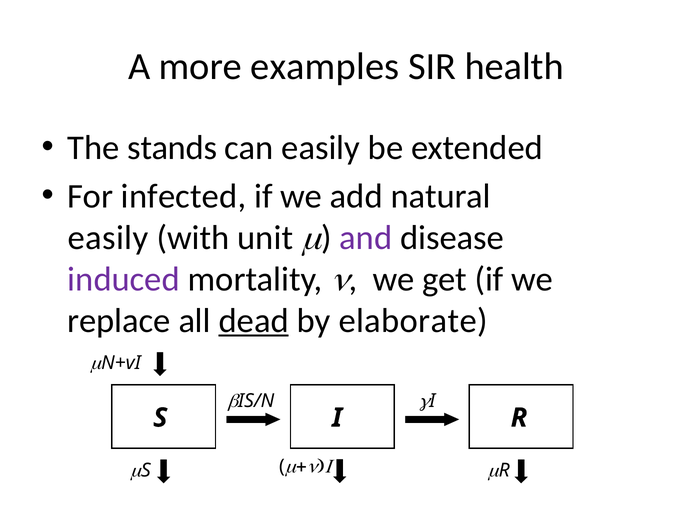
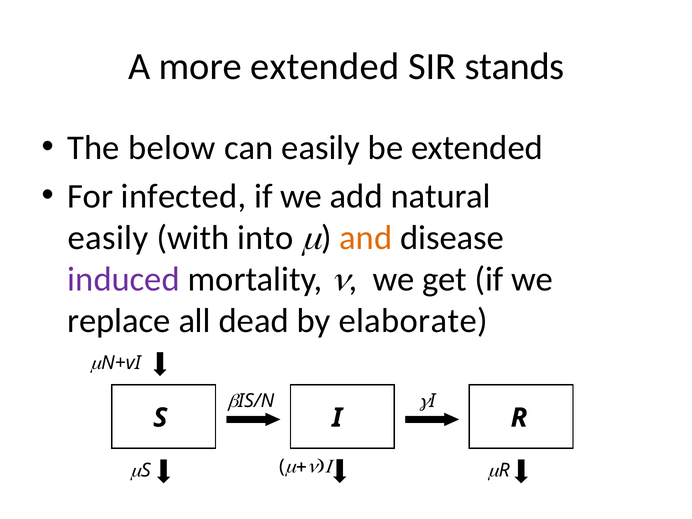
more examples: examples -> extended
health: health -> stands
stands: stands -> below
unit: unit -> into
and colour: purple -> orange
dead underline: present -> none
